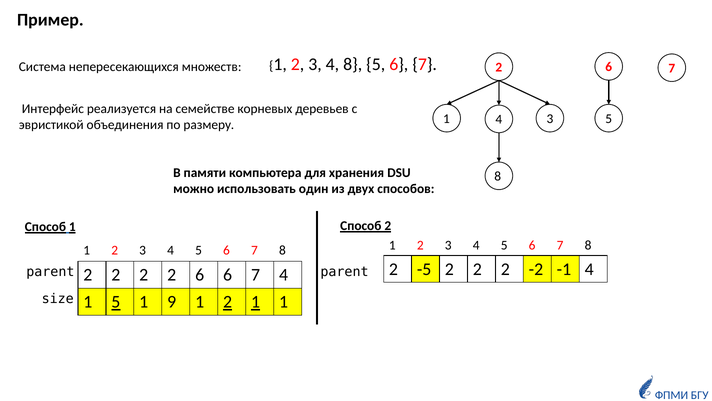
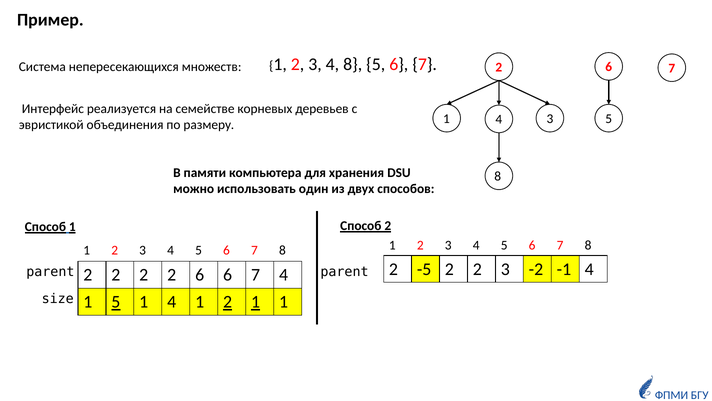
-5 2 2 2: 2 -> 3
5 1 9: 9 -> 4
